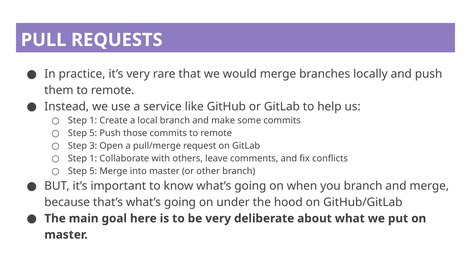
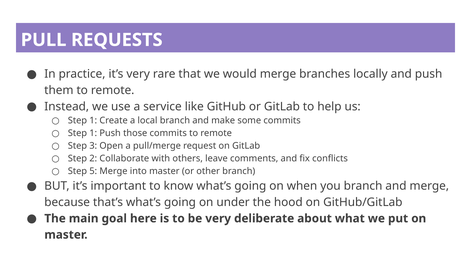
5 at (93, 133): 5 -> 1
1 at (93, 158): 1 -> 2
